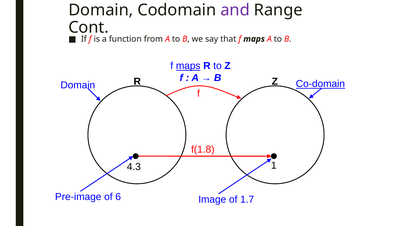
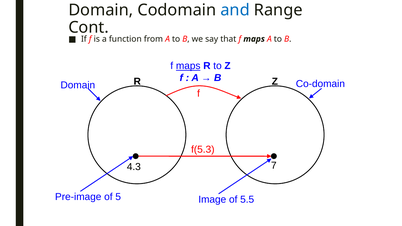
and colour: purple -> blue
Co-domain underline: present -> none
f(1.8: f(1.8 -> f(5.3
1: 1 -> 7
6: 6 -> 5
1.7: 1.7 -> 5.5
